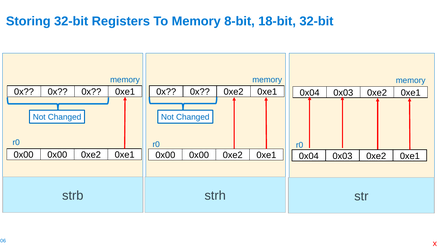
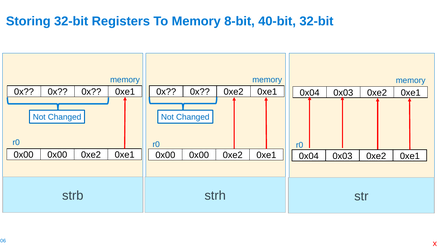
18-bit: 18-bit -> 40-bit
